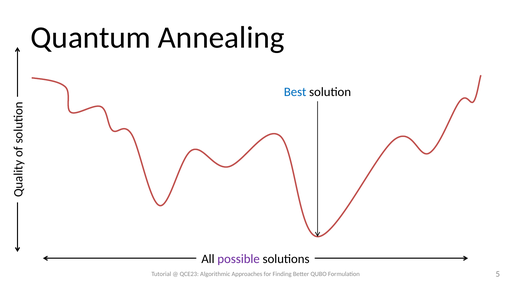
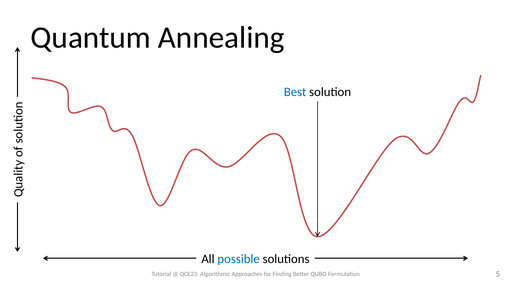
possible colour: purple -> blue
